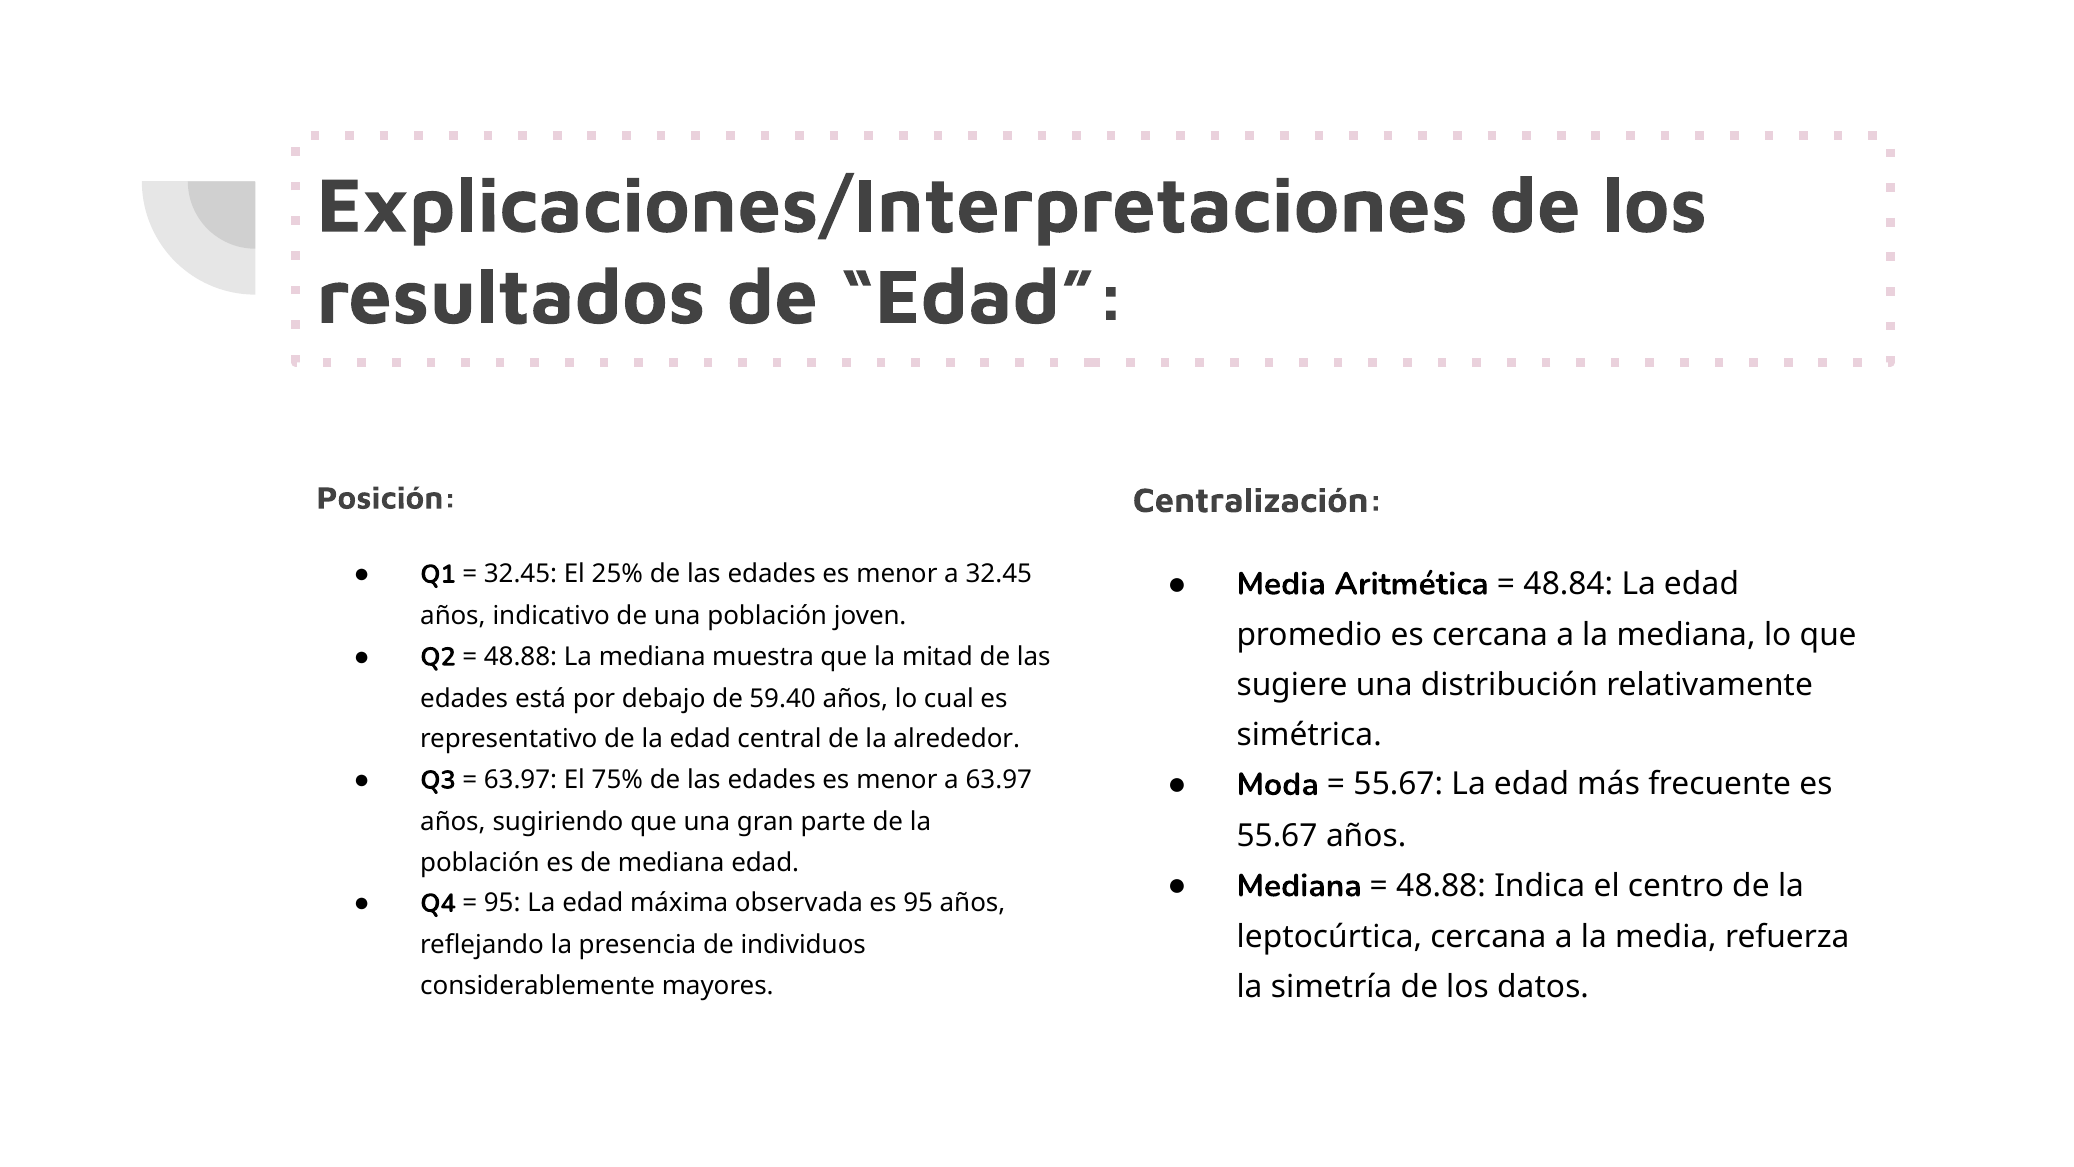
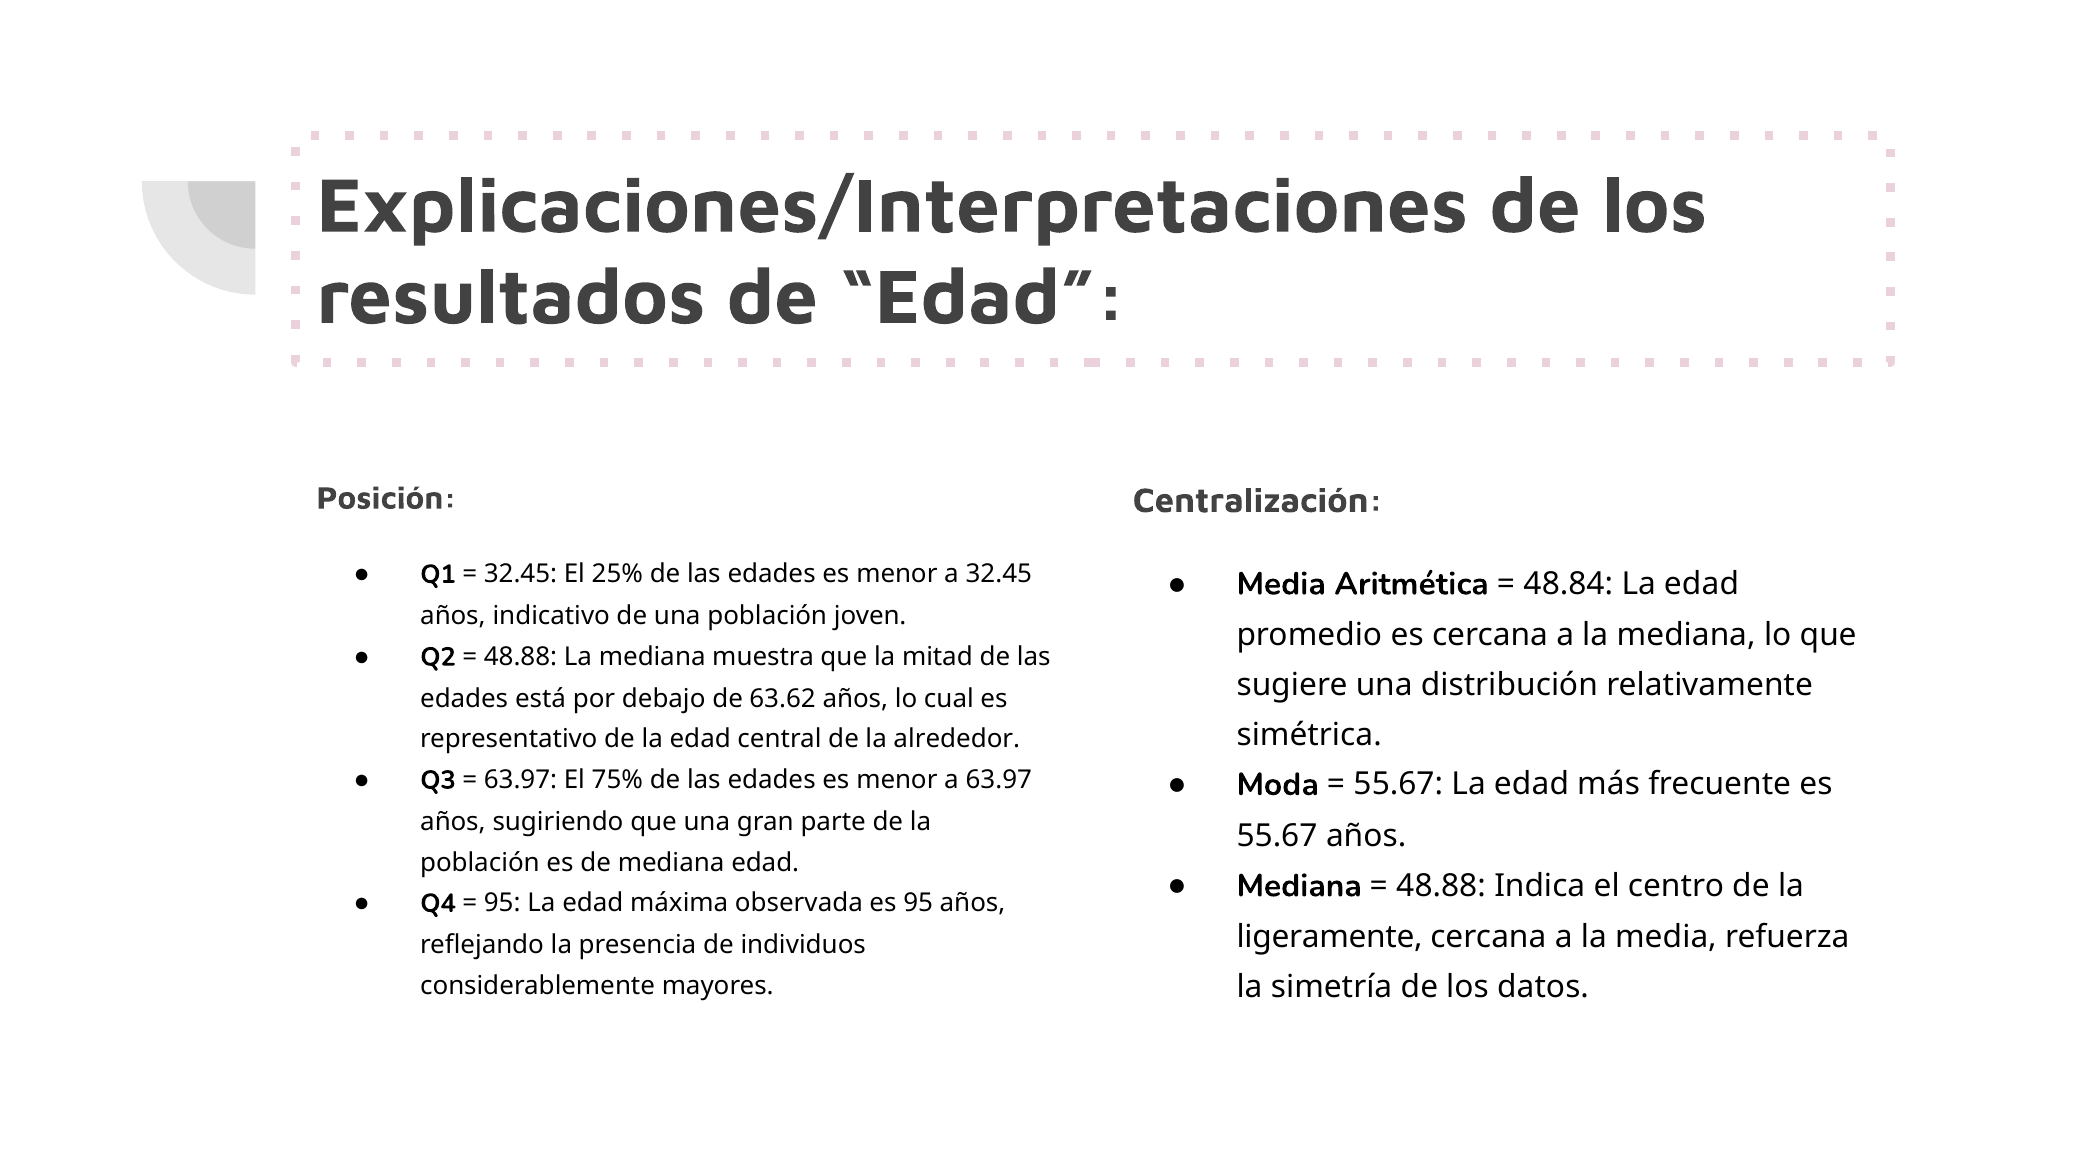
59.40: 59.40 -> 63.62
leptocúrtica: leptocúrtica -> ligeramente
